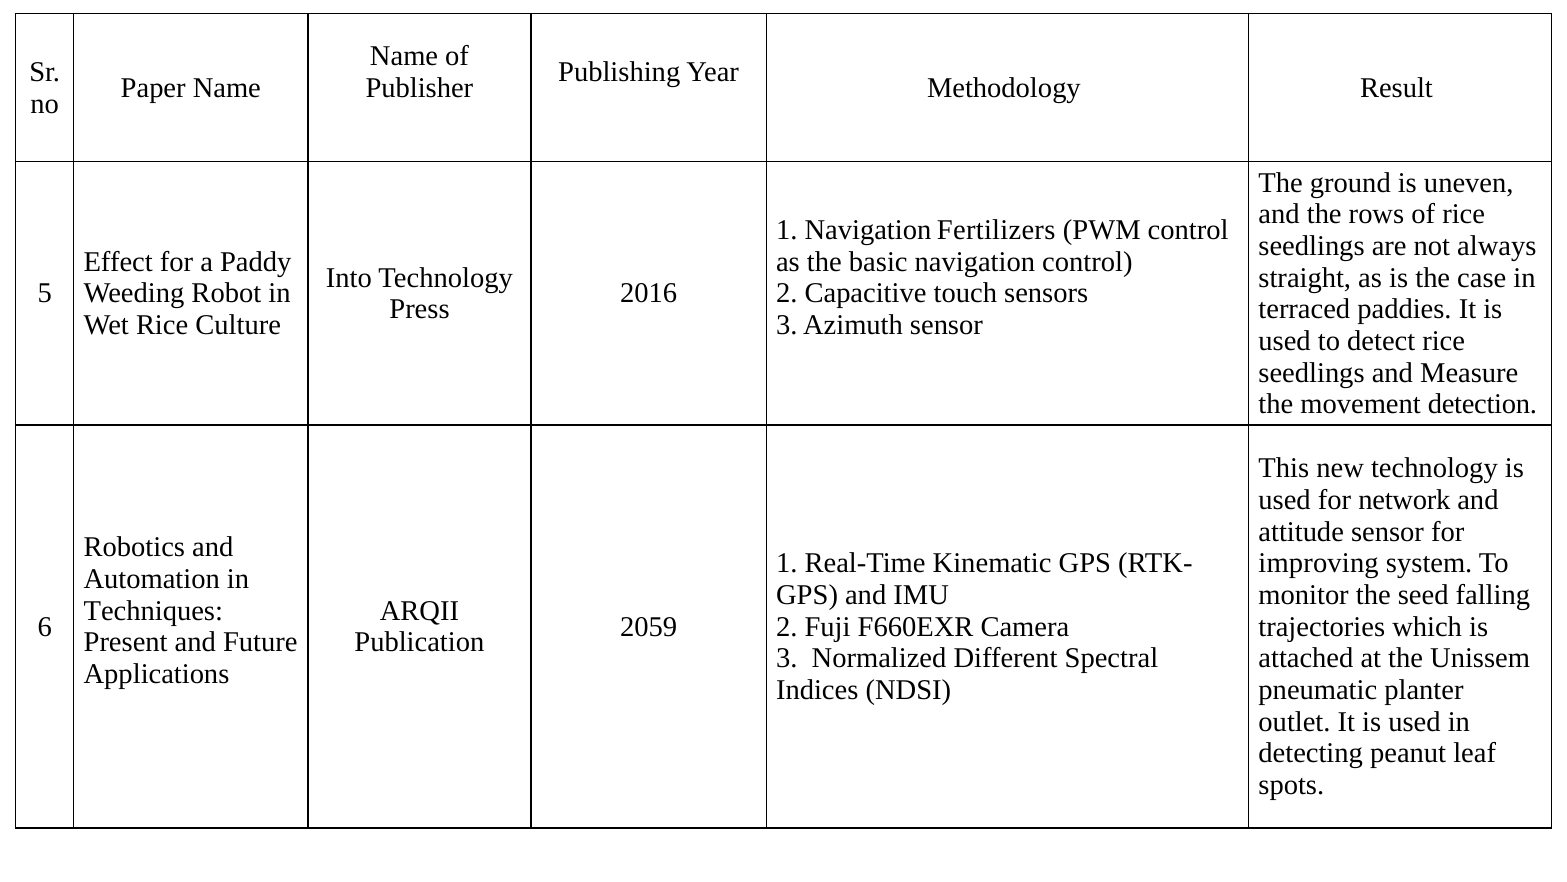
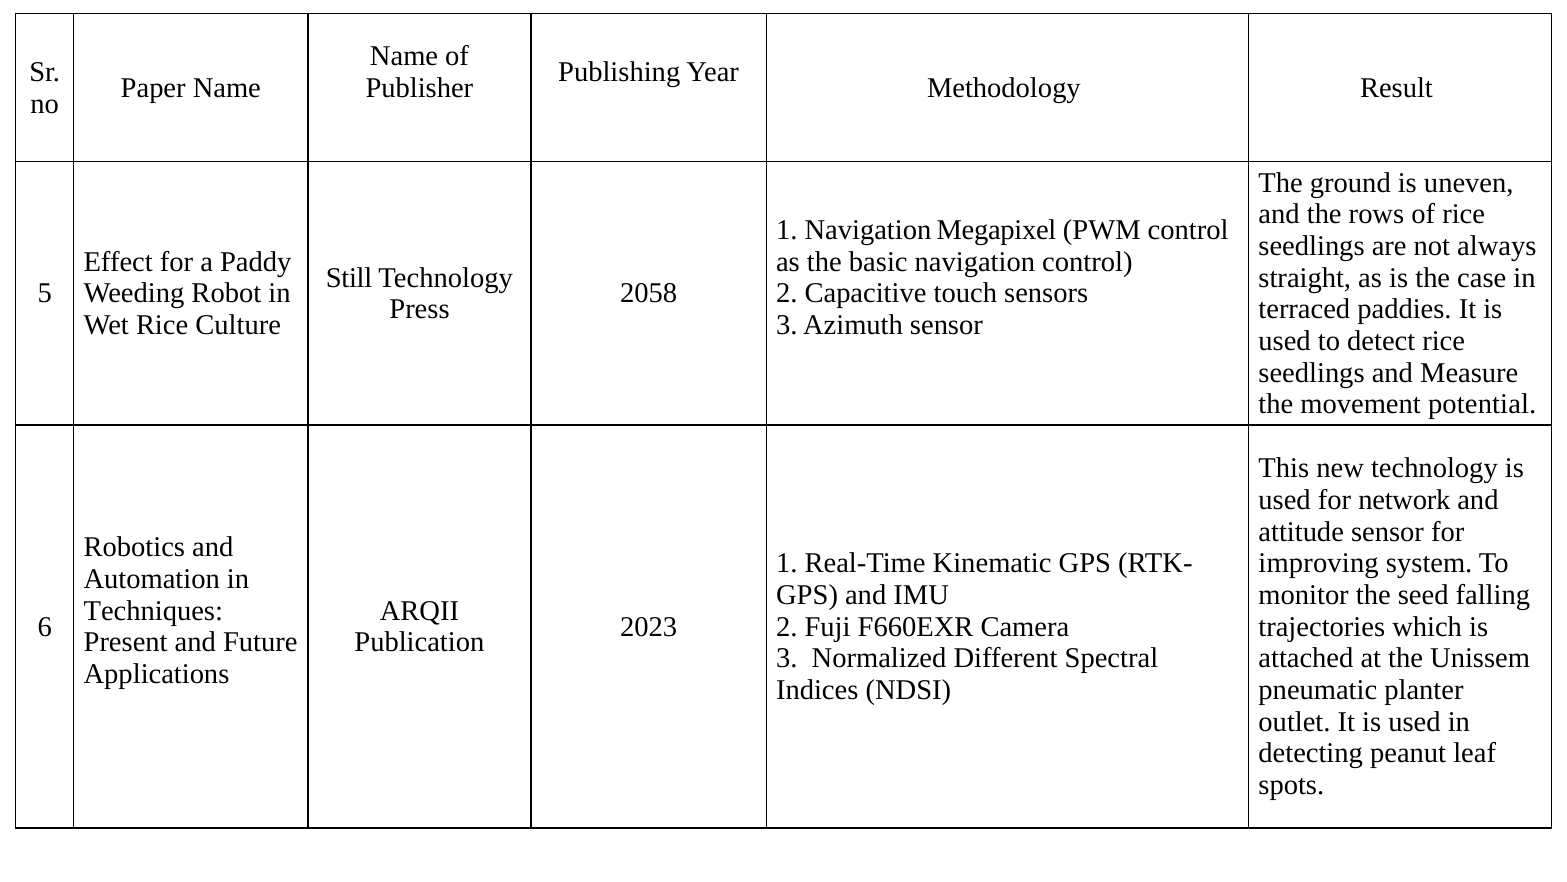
Fertilizers: Fertilizers -> Megapixel
Into: Into -> Still
2016: 2016 -> 2058
detection: detection -> potential
2059: 2059 -> 2023
